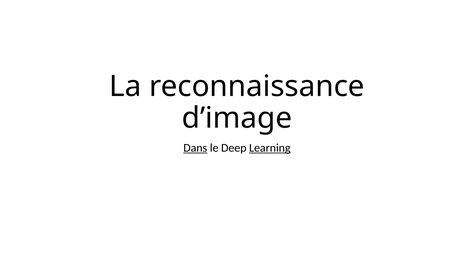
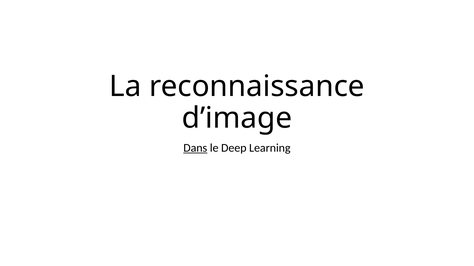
Learning underline: present -> none
